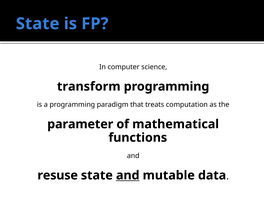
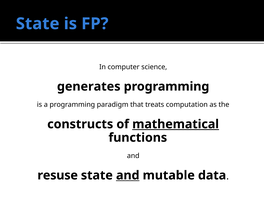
transform: transform -> generates
parameter: parameter -> constructs
mathematical underline: none -> present
